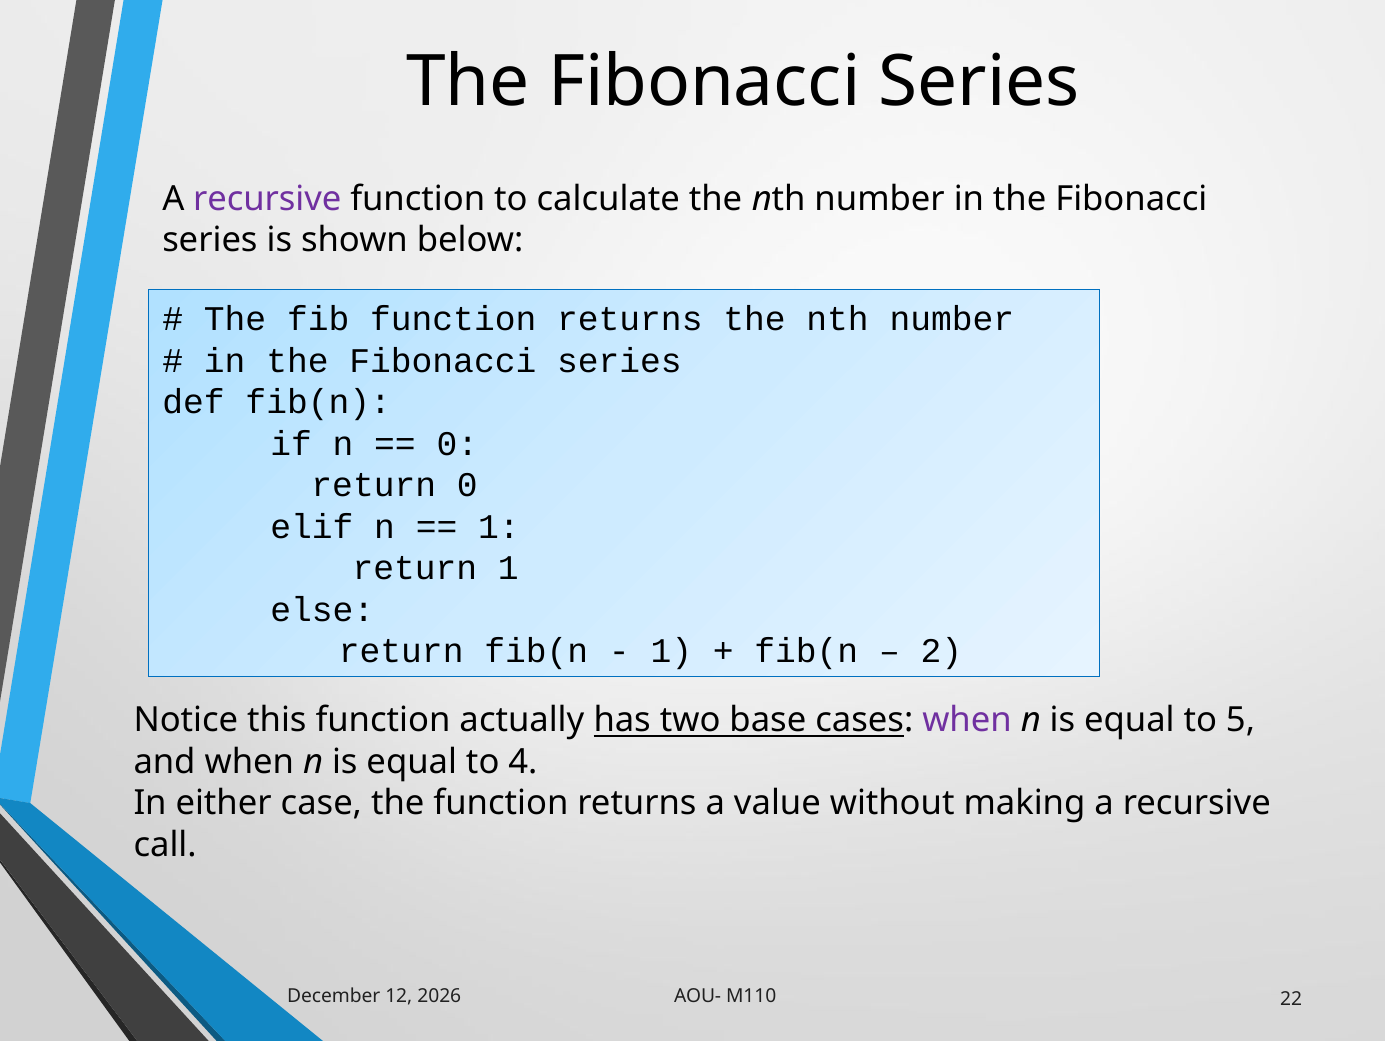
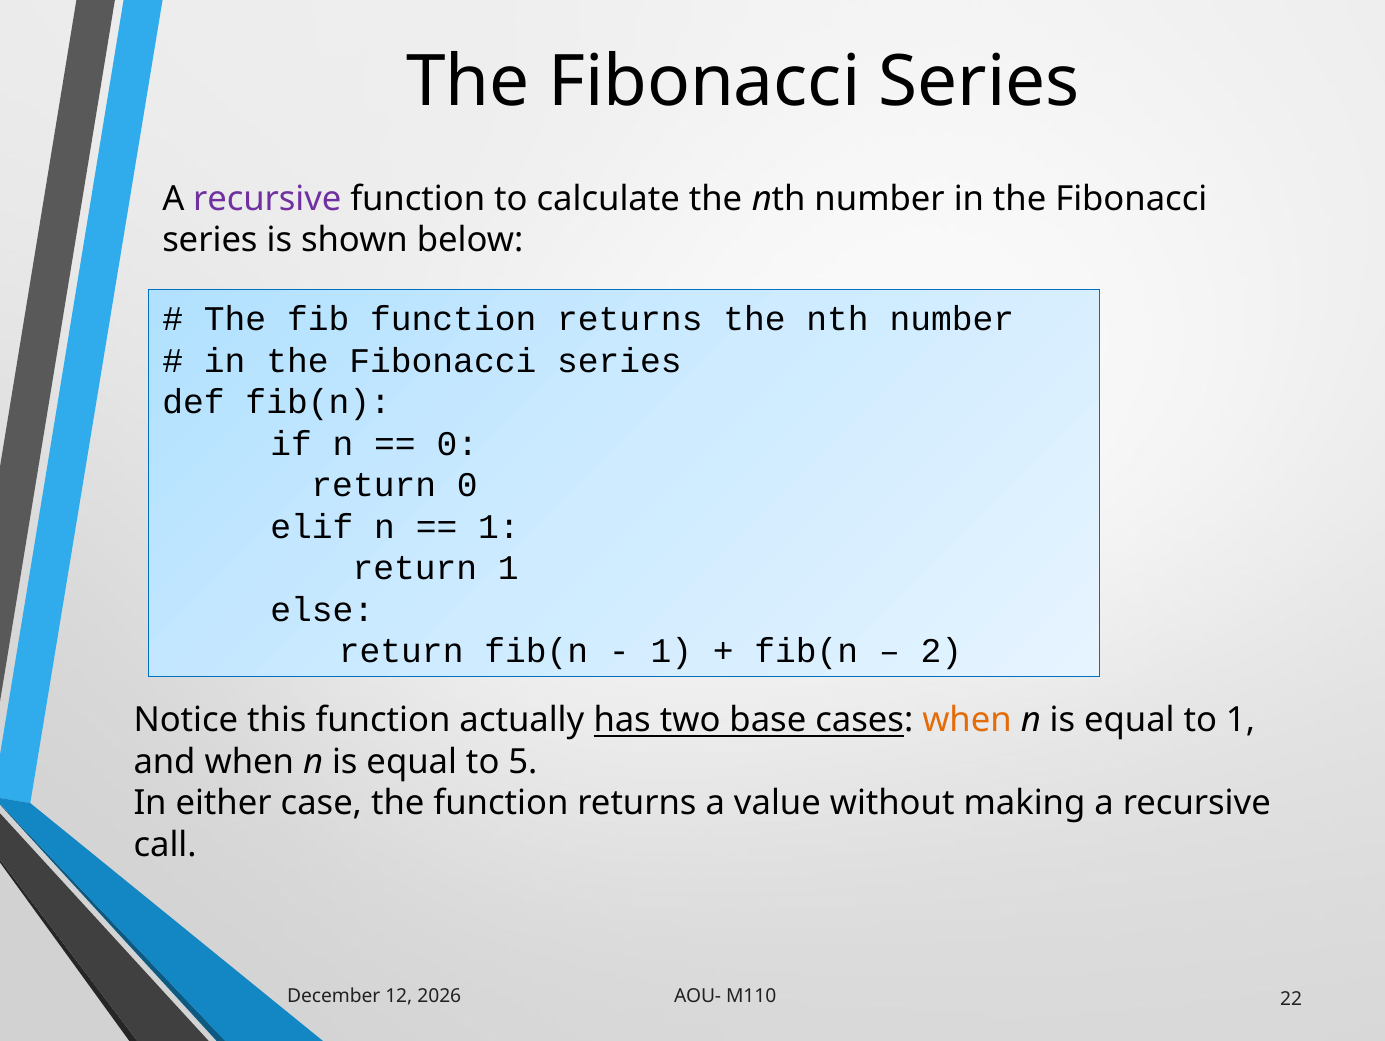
when at (967, 720) colour: purple -> orange
to 5: 5 -> 1
4: 4 -> 5
